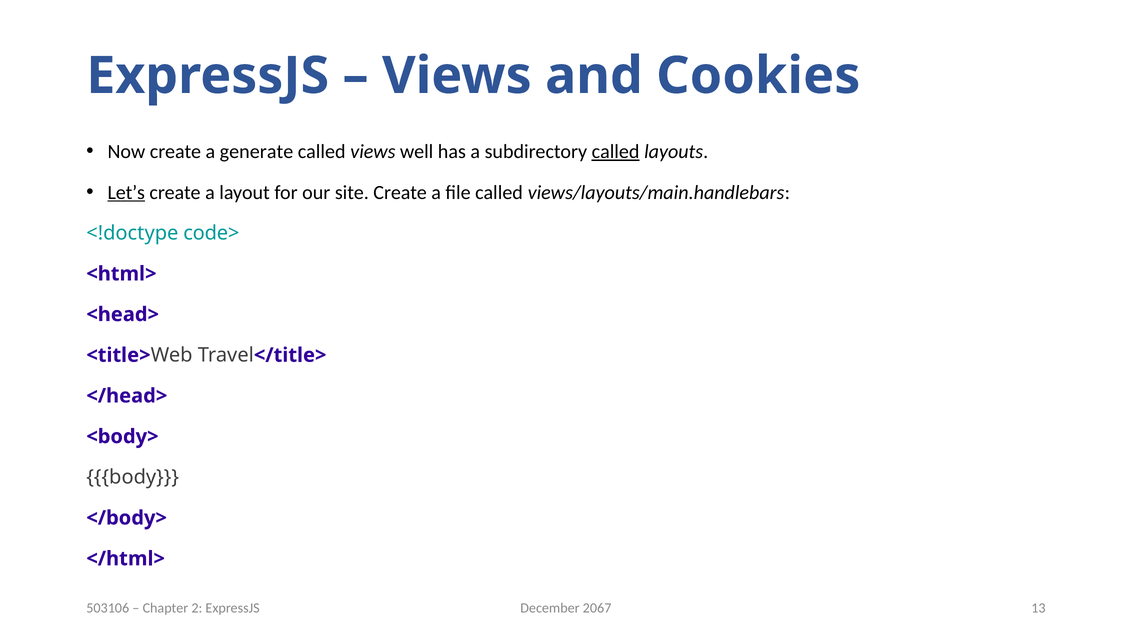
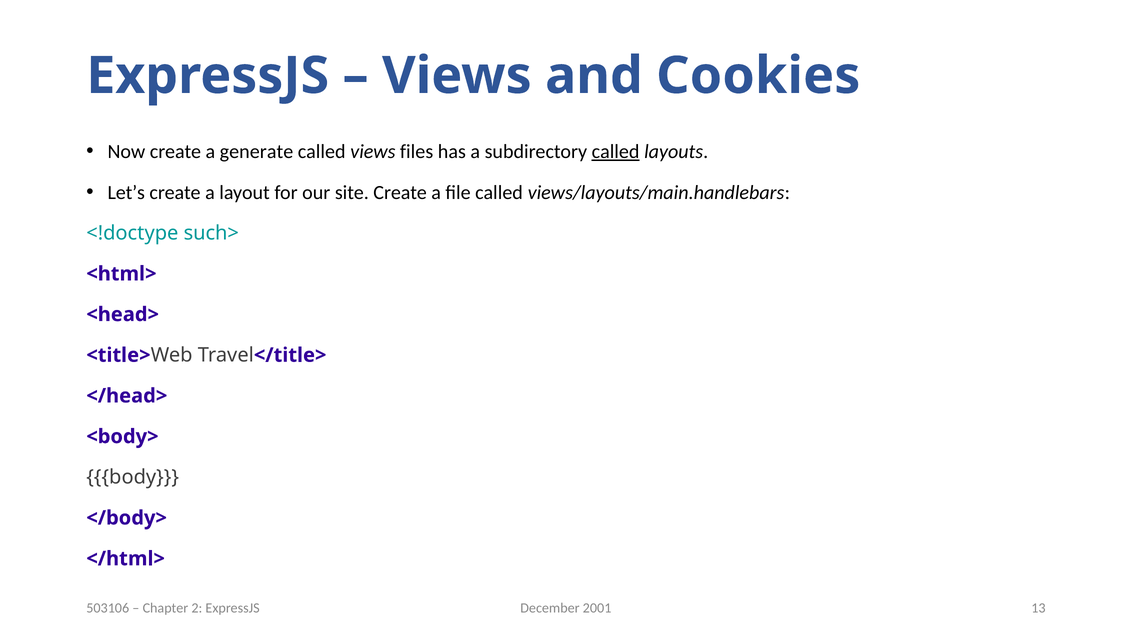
well: well -> files
Let’s underline: present -> none
code>: code> -> such>
2067: 2067 -> 2001
